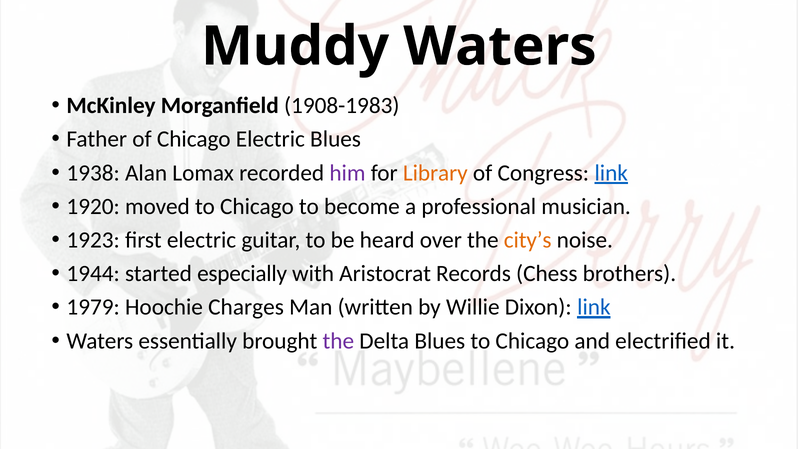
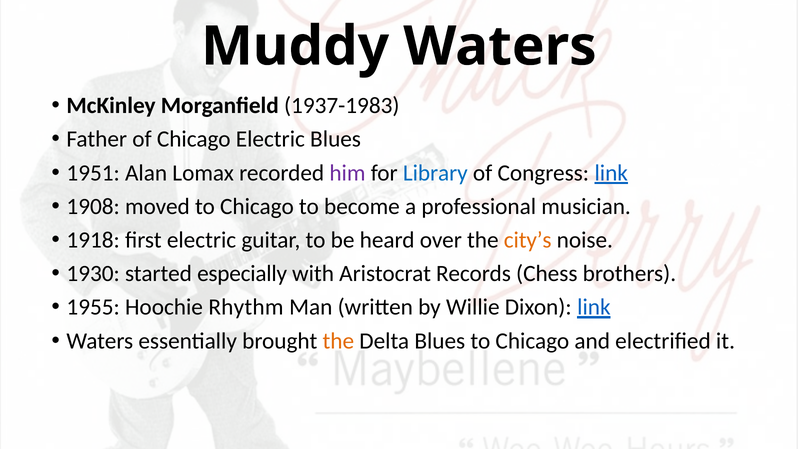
1908-1983: 1908-1983 -> 1937-1983
1938: 1938 -> 1951
Library colour: orange -> blue
1920: 1920 -> 1908
1923: 1923 -> 1918
1944: 1944 -> 1930
1979: 1979 -> 1955
Charges: Charges -> Rhythm
the at (338, 341) colour: purple -> orange
